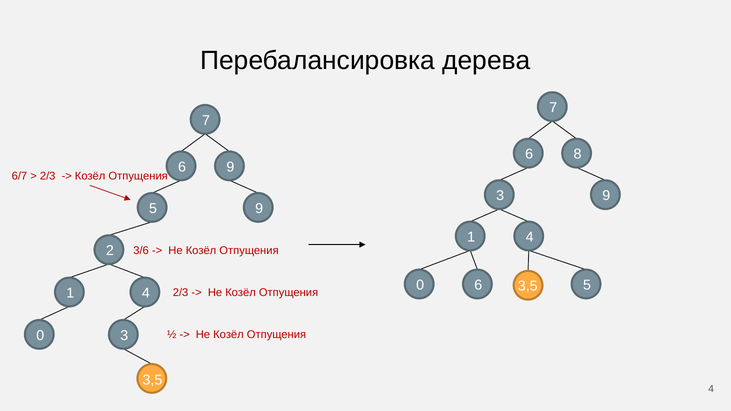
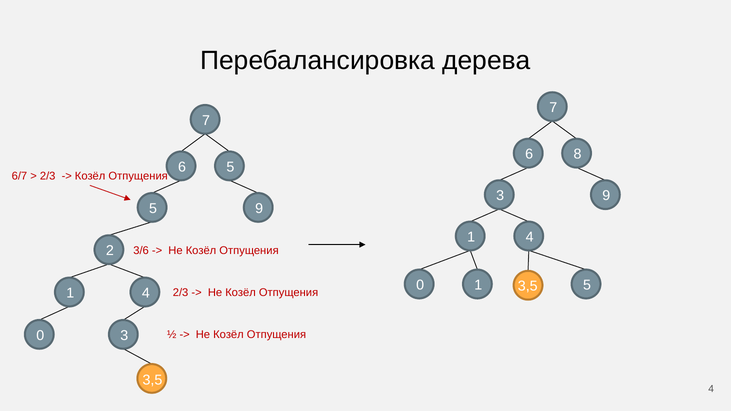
6 9: 9 -> 5
0 6: 6 -> 1
